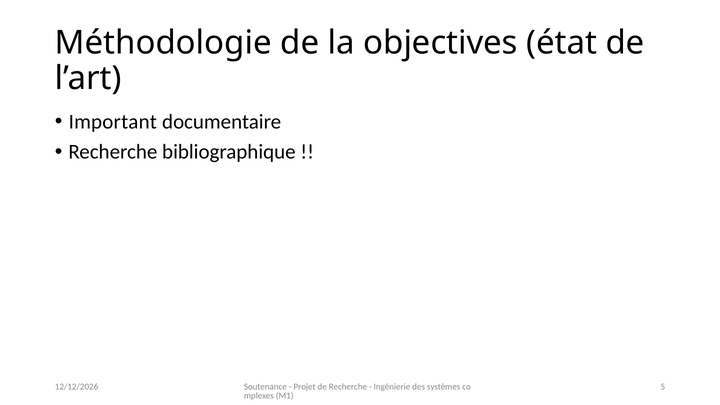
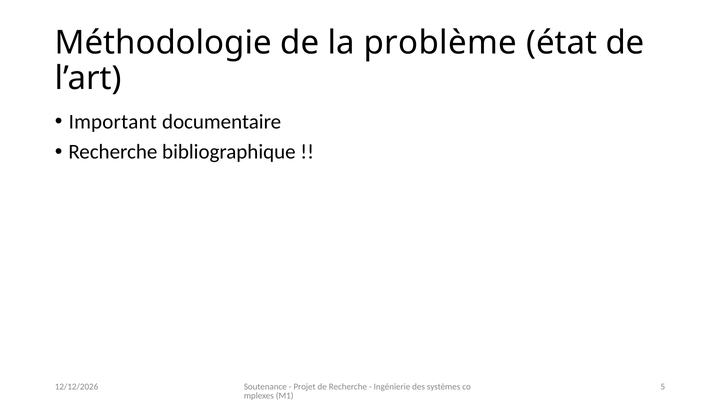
objectives: objectives -> problème
